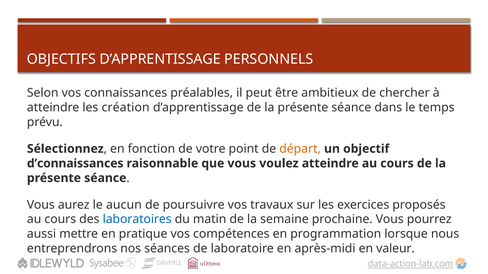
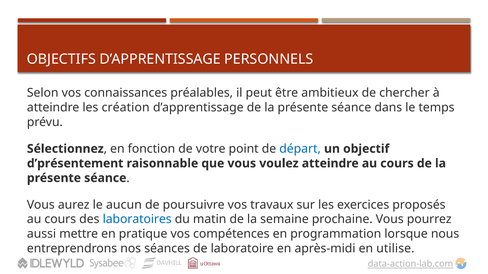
départ colour: orange -> blue
d’connaissances: d’connaissances -> d’présentement
valeur: valeur -> utilise
